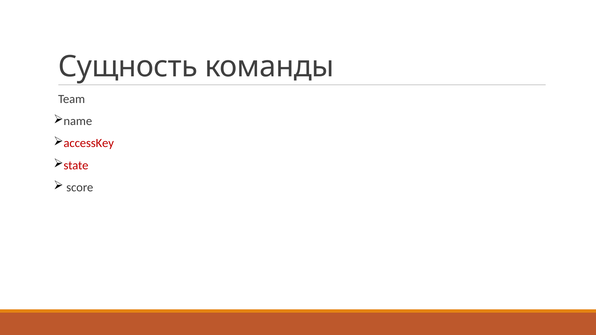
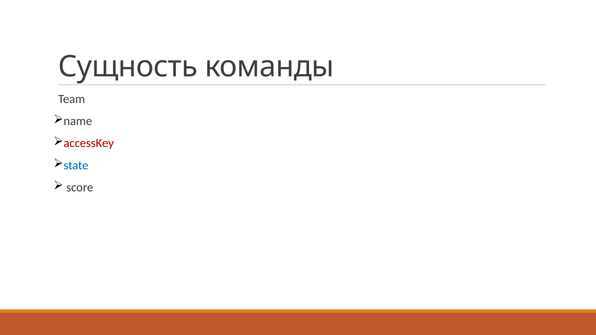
state colour: red -> blue
